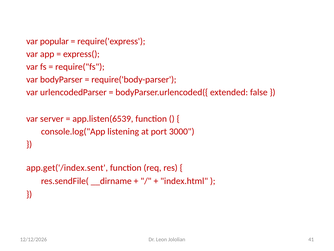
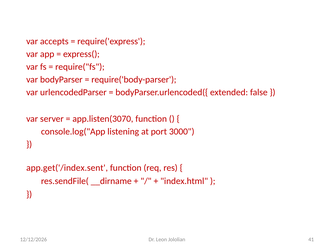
popular: popular -> accepts
app.listen(6539: app.listen(6539 -> app.listen(3070
